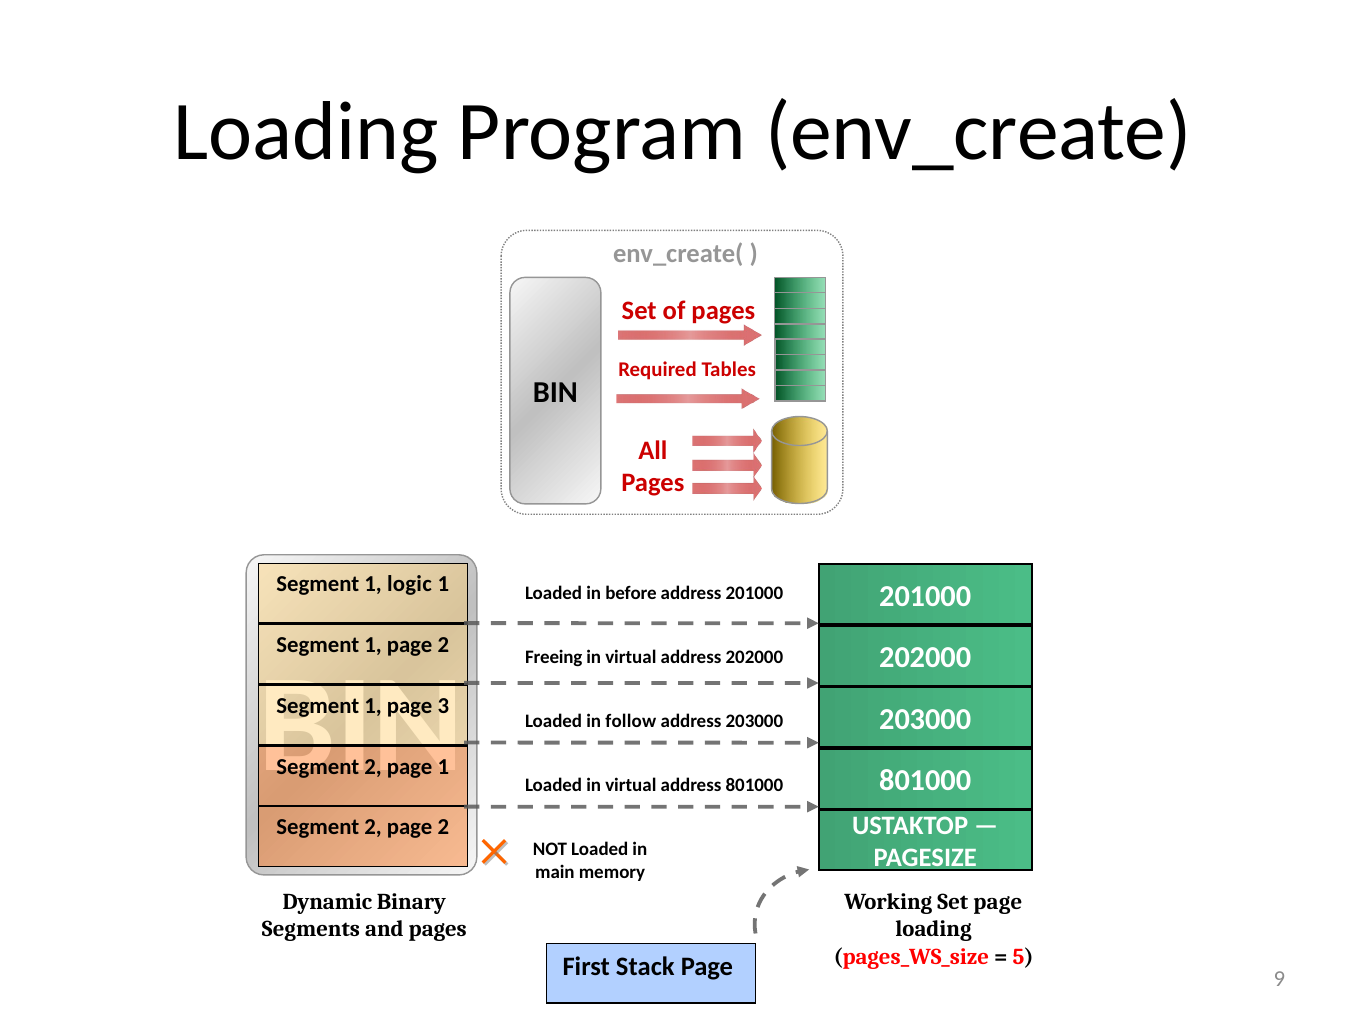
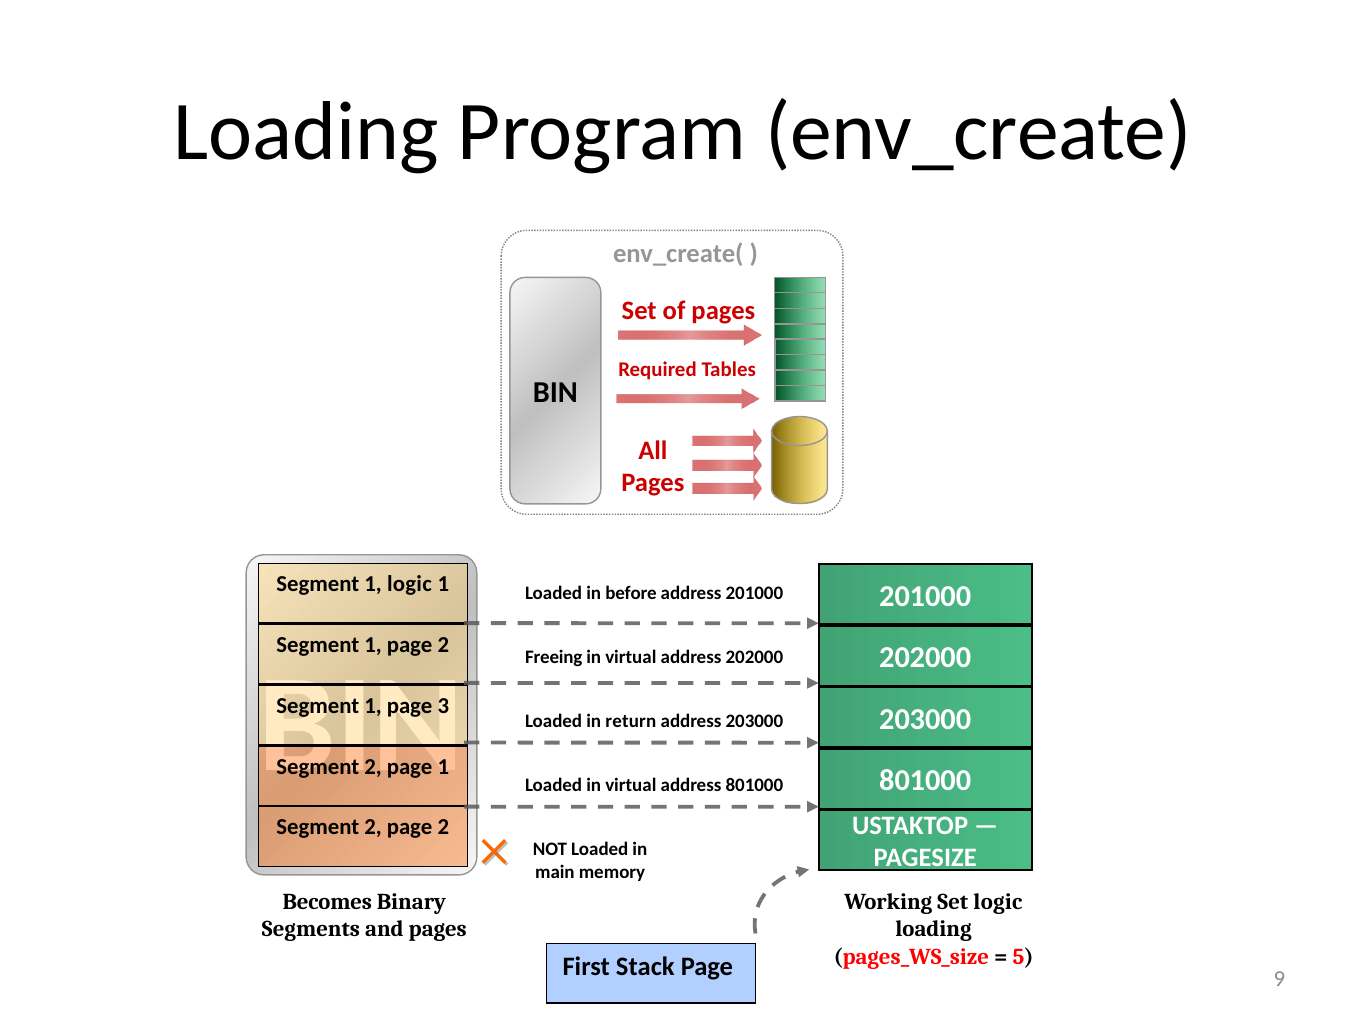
follow: follow -> return
Dynamic: Dynamic -> Becomes
Set page: page -> logic
